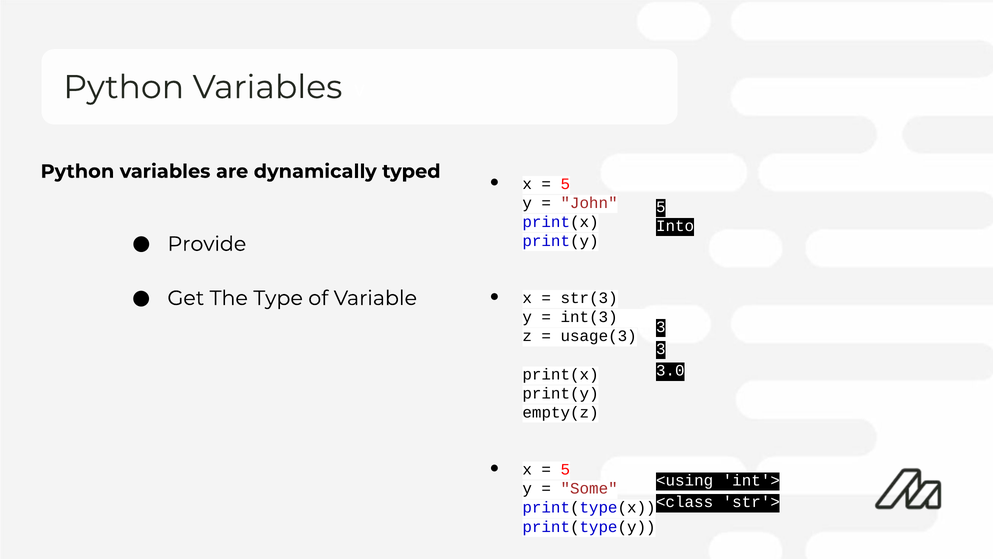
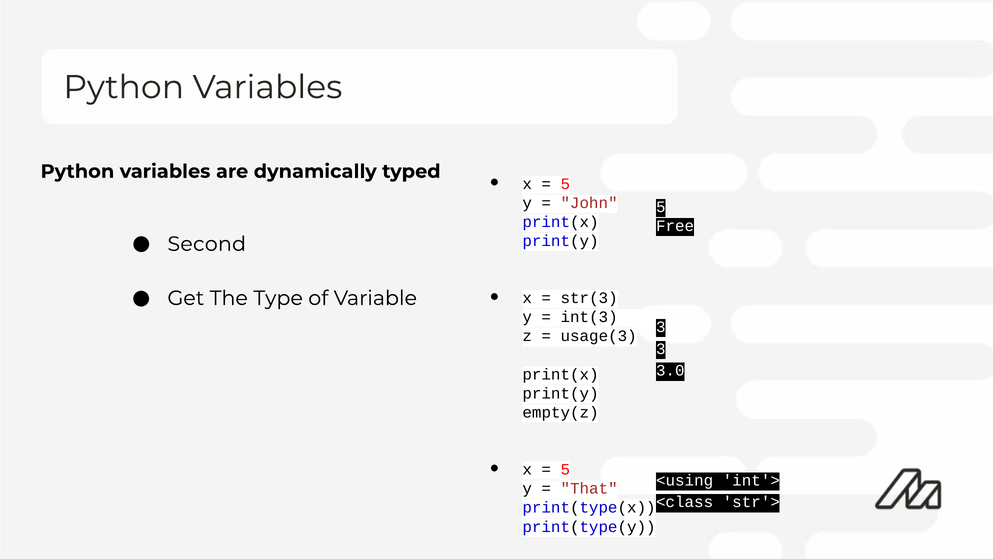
Into: Into -> Free
Provide: Provide -> Second
Some: Some -> That
